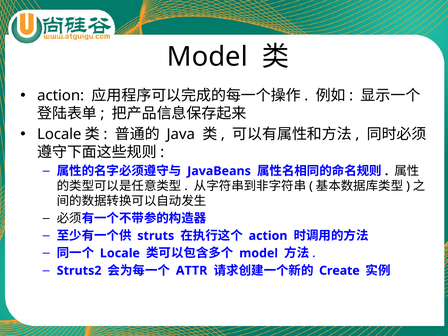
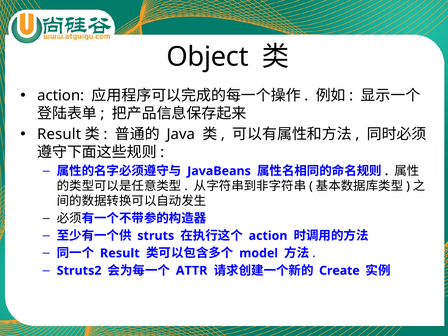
Model at (207, 57): Model -> Object
Locale at (59, 134): Locale -> Result
Locale at (120, 253): Locale -> Result
